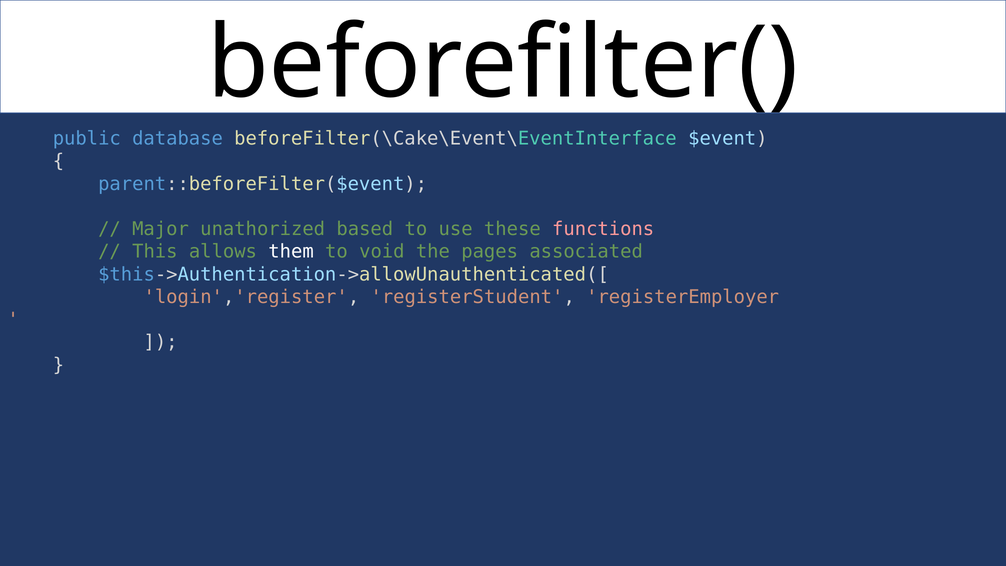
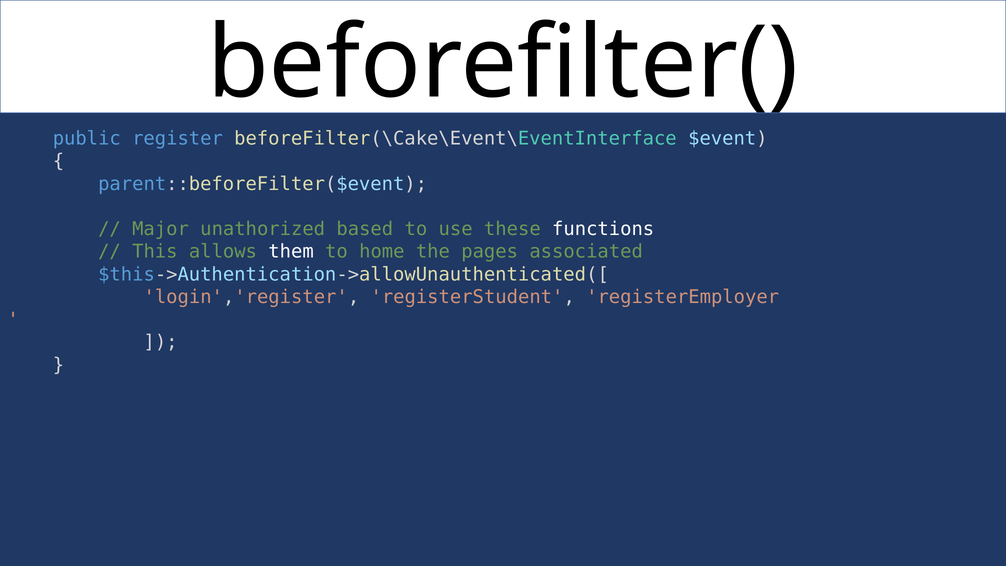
database: database -> register
functions colour: pink -> white
void: void -> home
